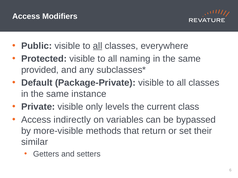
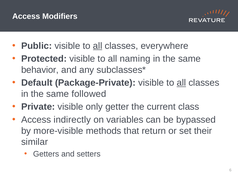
provided: provided -> behavior
all at (181, 83) underline: none -> present
instance: instance -> followed
levels: levels -> getter
